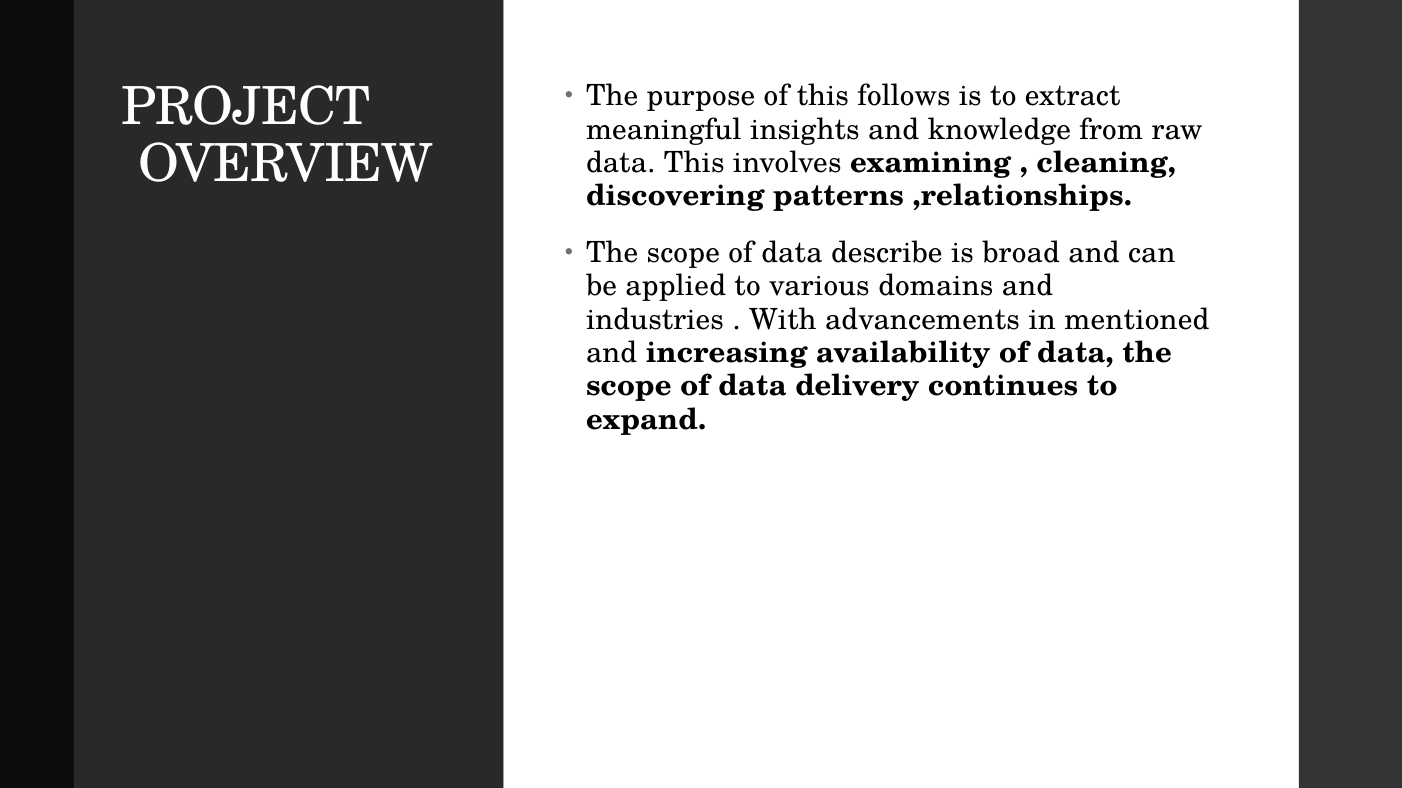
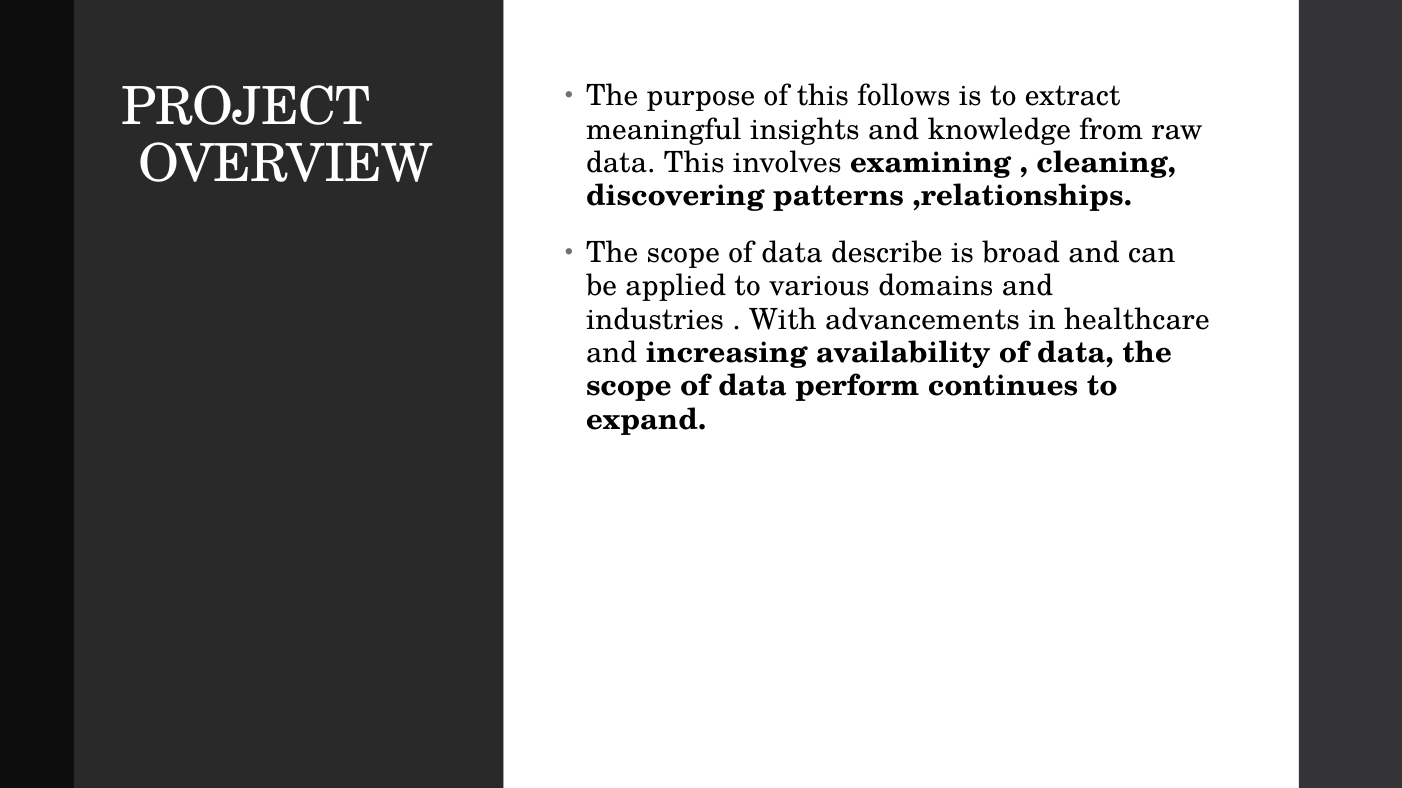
mentioned: mentioned -> healthcare
delivery: delivery -> perform
